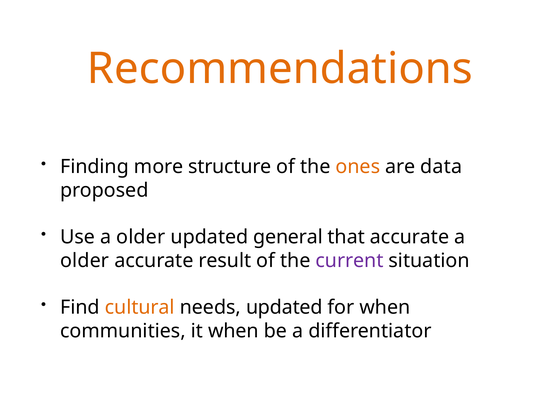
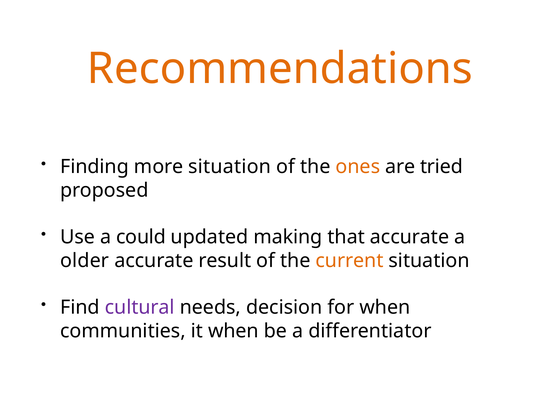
more structure: structure -> situation
data: data -> tried
Use a older: older -> could
general: general -> making
current colour: purple -> orange
cultural colour: orange -> purple
needs updated: updated -> decision
